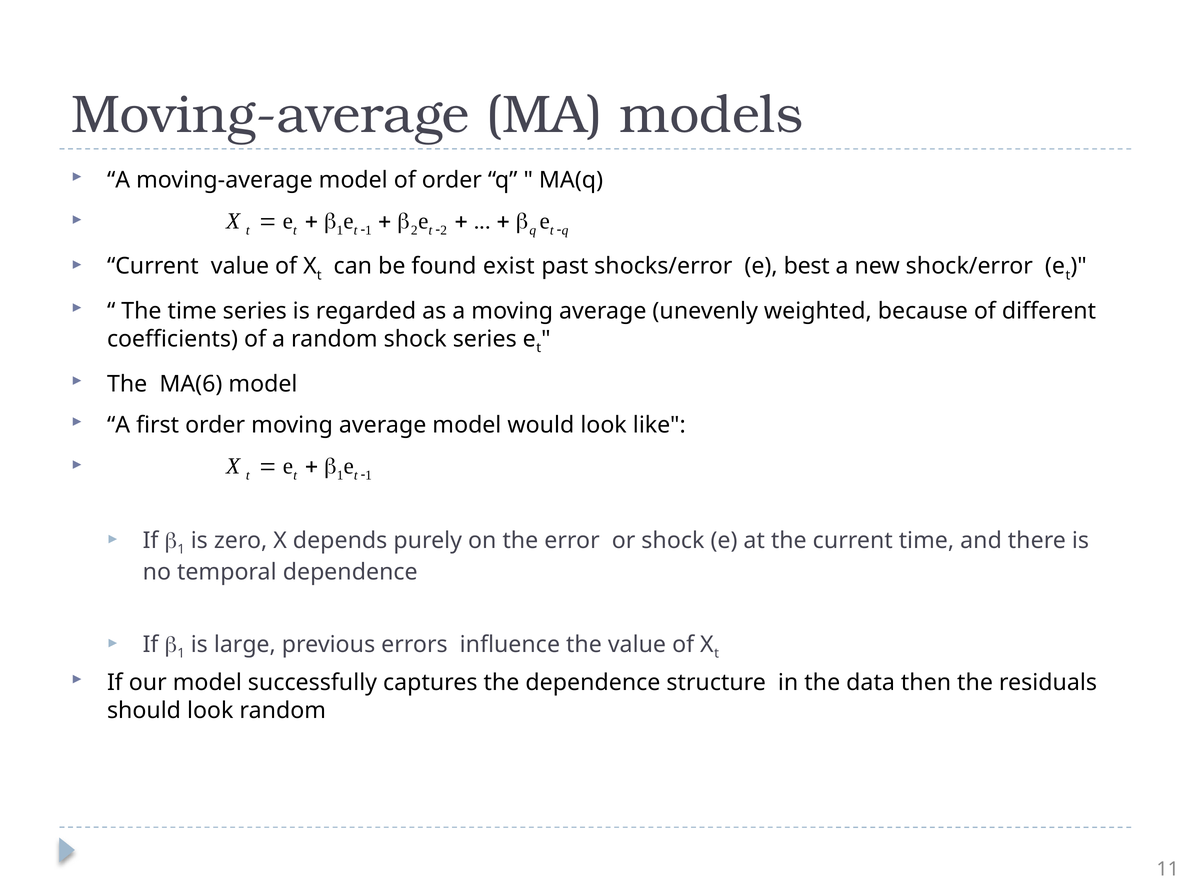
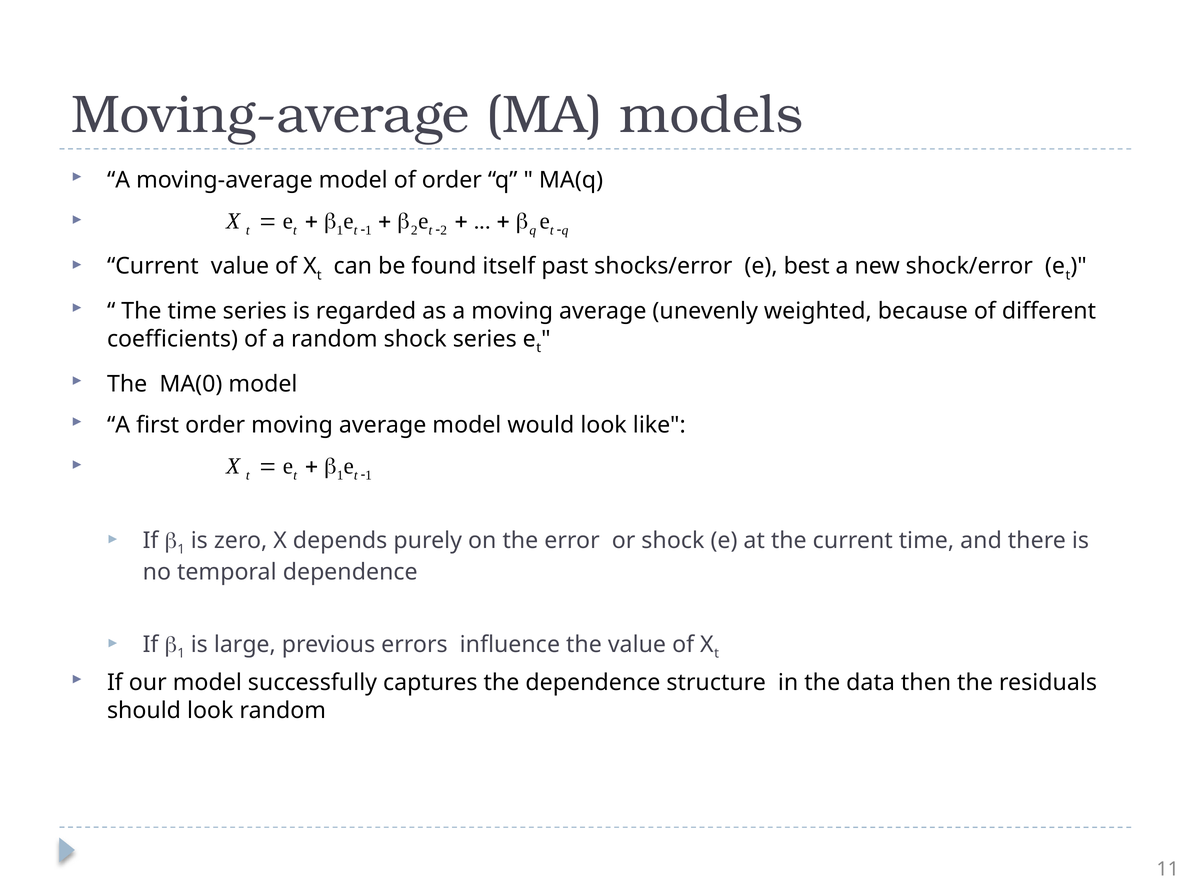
exist: exist -> itself
MA(6: MA(6 -> MA(0
